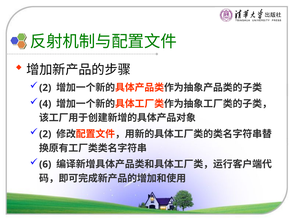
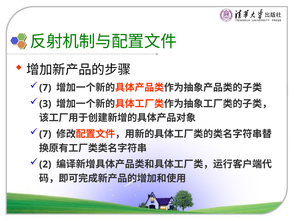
2 at (45, 88): 2 -> 7
4: 4 -> 3
2 at (45, 134): 2 -> 7
6: 6 -> 2
